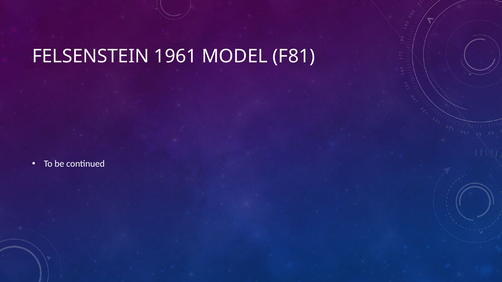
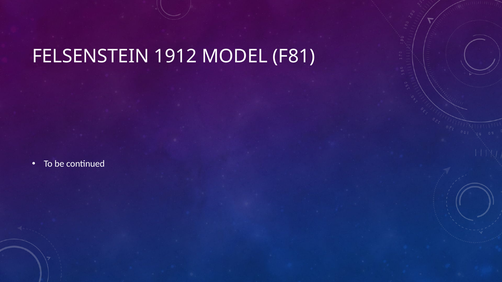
1961: 1961 -> 1912
